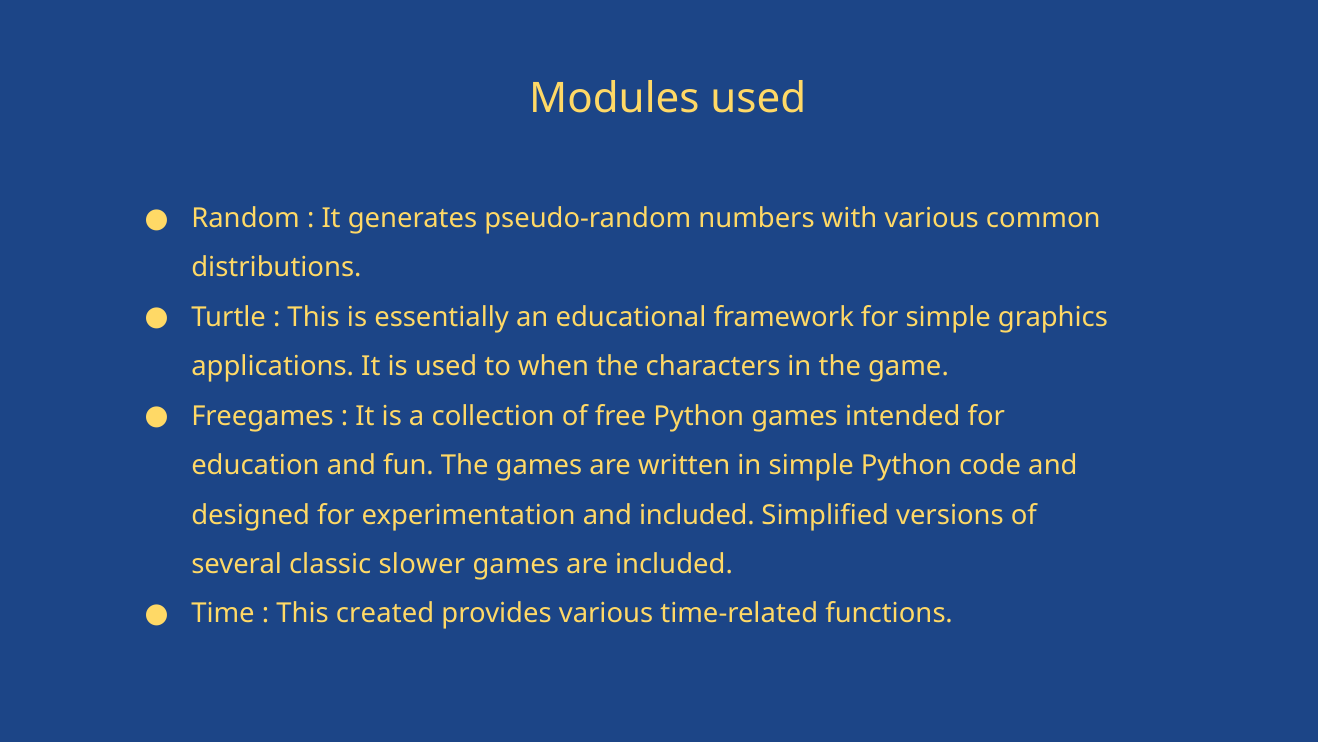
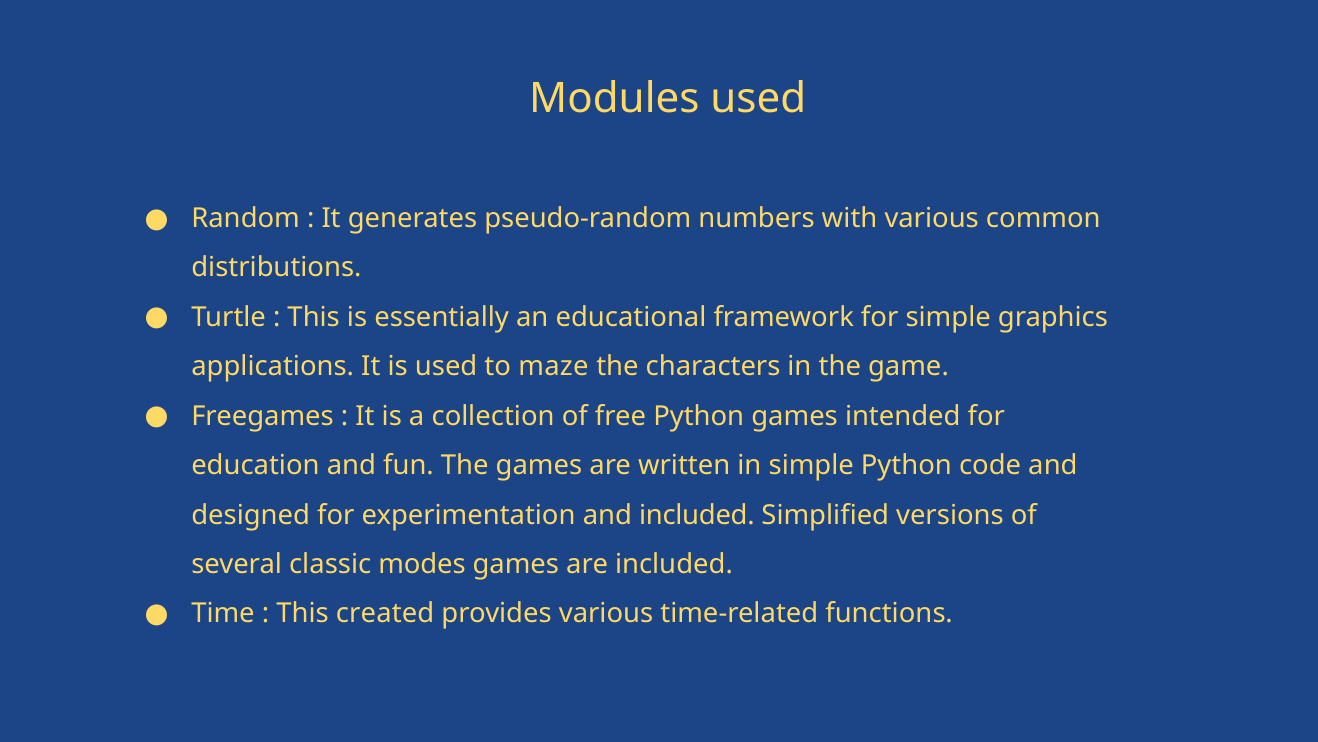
when: when -> maze
slower: slower -> modes
